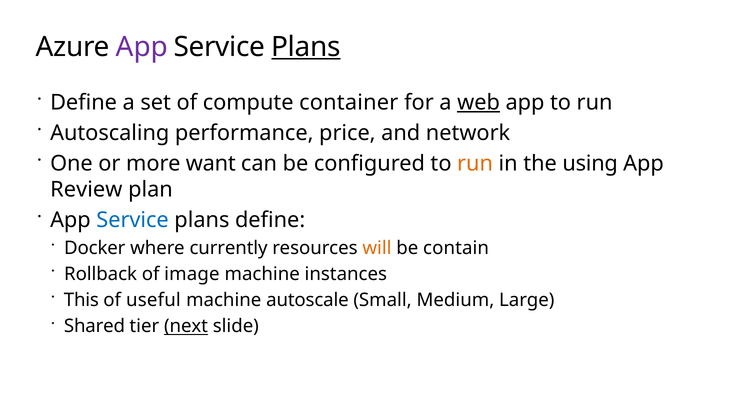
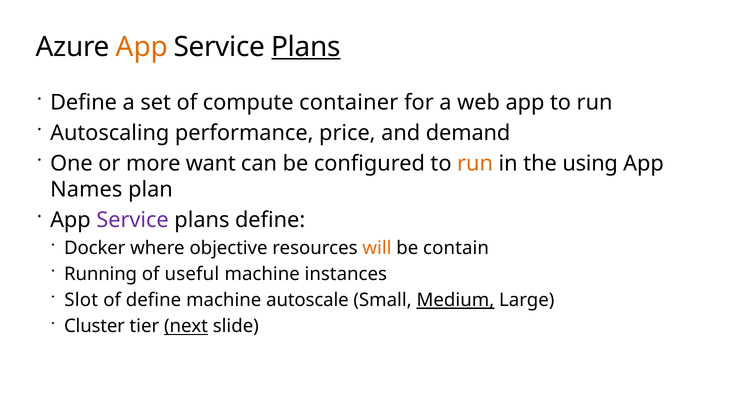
App at (142, 47) colour: purple -> orange
web underline: present -> none
network: network -> demand
Review: Review -> Names
Service at (133, 220) colour: blue -> purple
currently: currently -> objective
Rollback: Rollback -> Running
image: image -> useful
This: This -> Slot
of useful: useful -> define
Medium underline: none -> present
Shared: Shared -> Cluster
